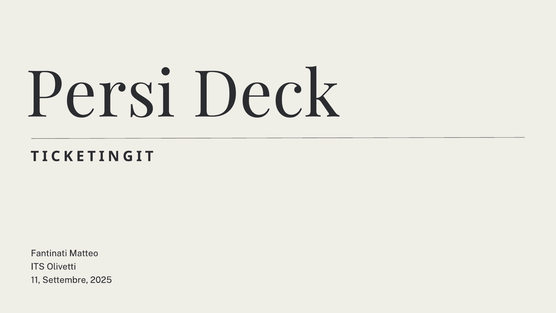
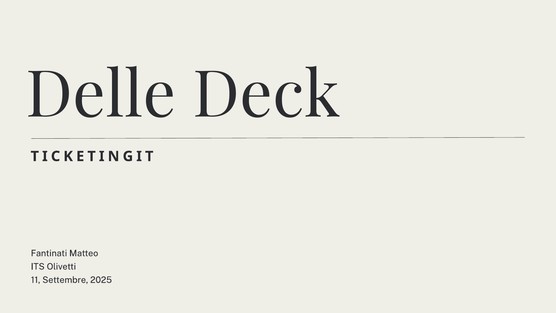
Persi: Persi -> Delle
